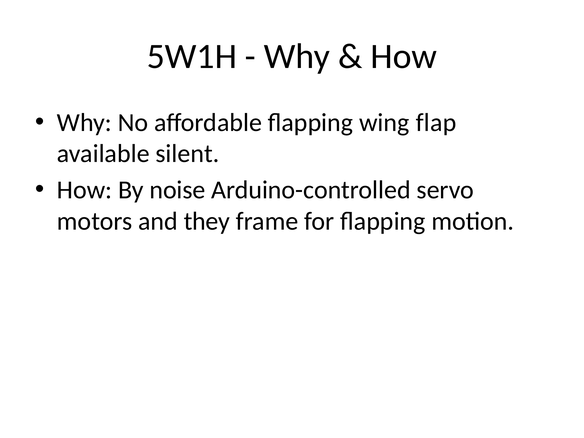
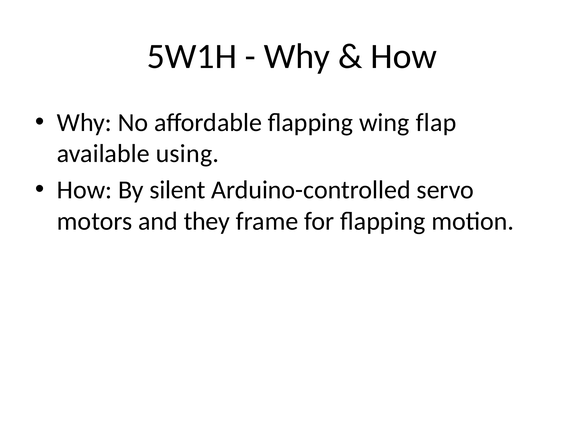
silent: silent -> using
noise: noise -> silent
